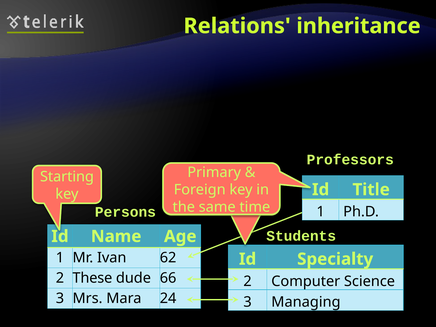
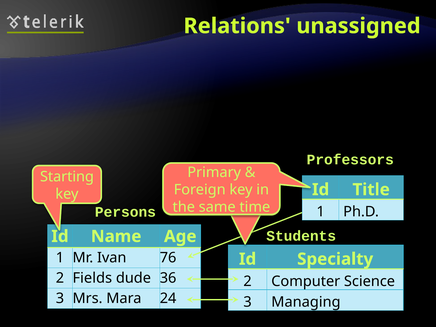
Relations inheritance: inheritance -> unassigned
62: 62 -> 76
These: These -> Fields
66: 66 -> 36
